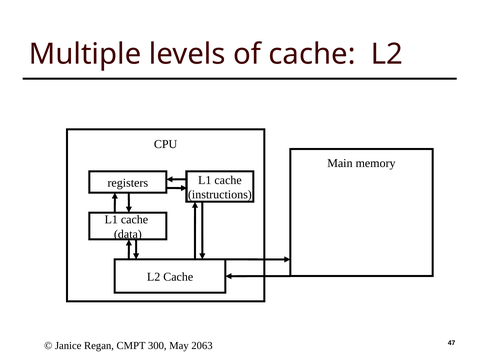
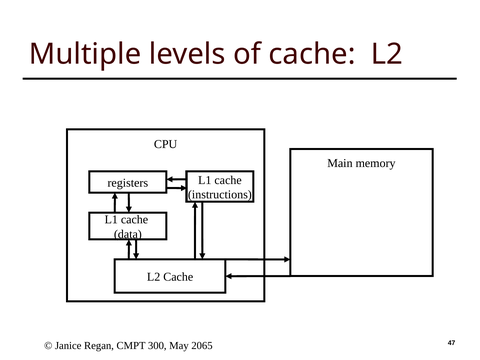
2063: 2063 -> 2065
